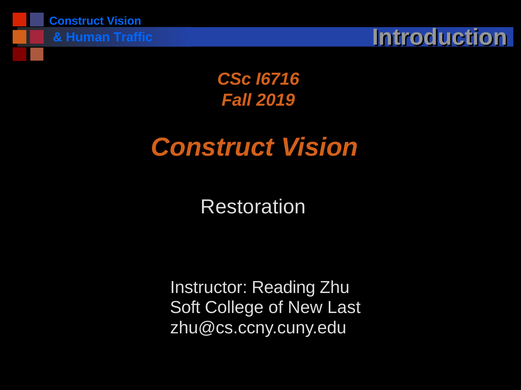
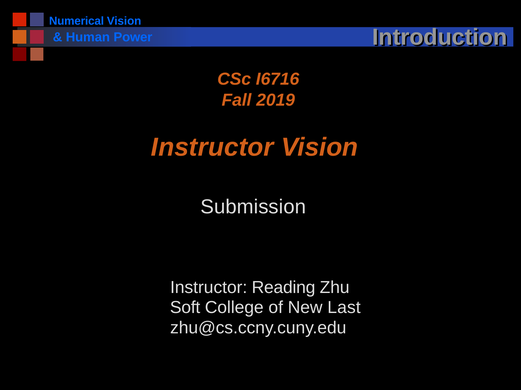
Construct at (76, 21): Construct -> Numerical
Traffic: Traffic -> Power
Construct at (212, 148): Construct -> Instructor
Restoration: Restoration -> Submission
